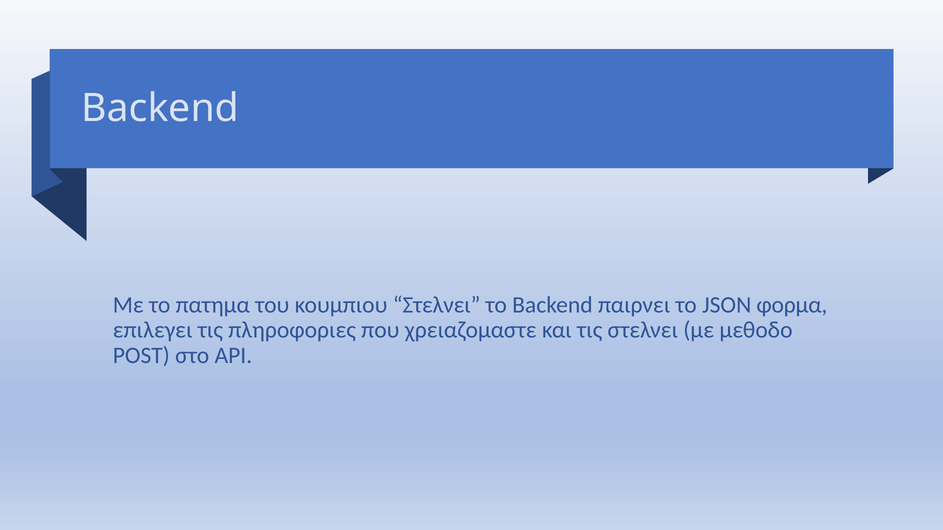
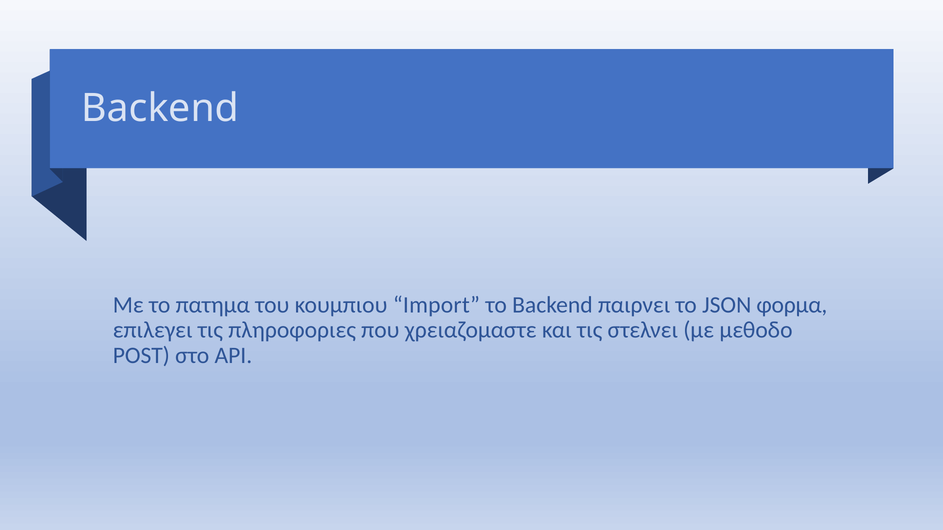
κουμπιου Στελνει: Στελνει -> Import
